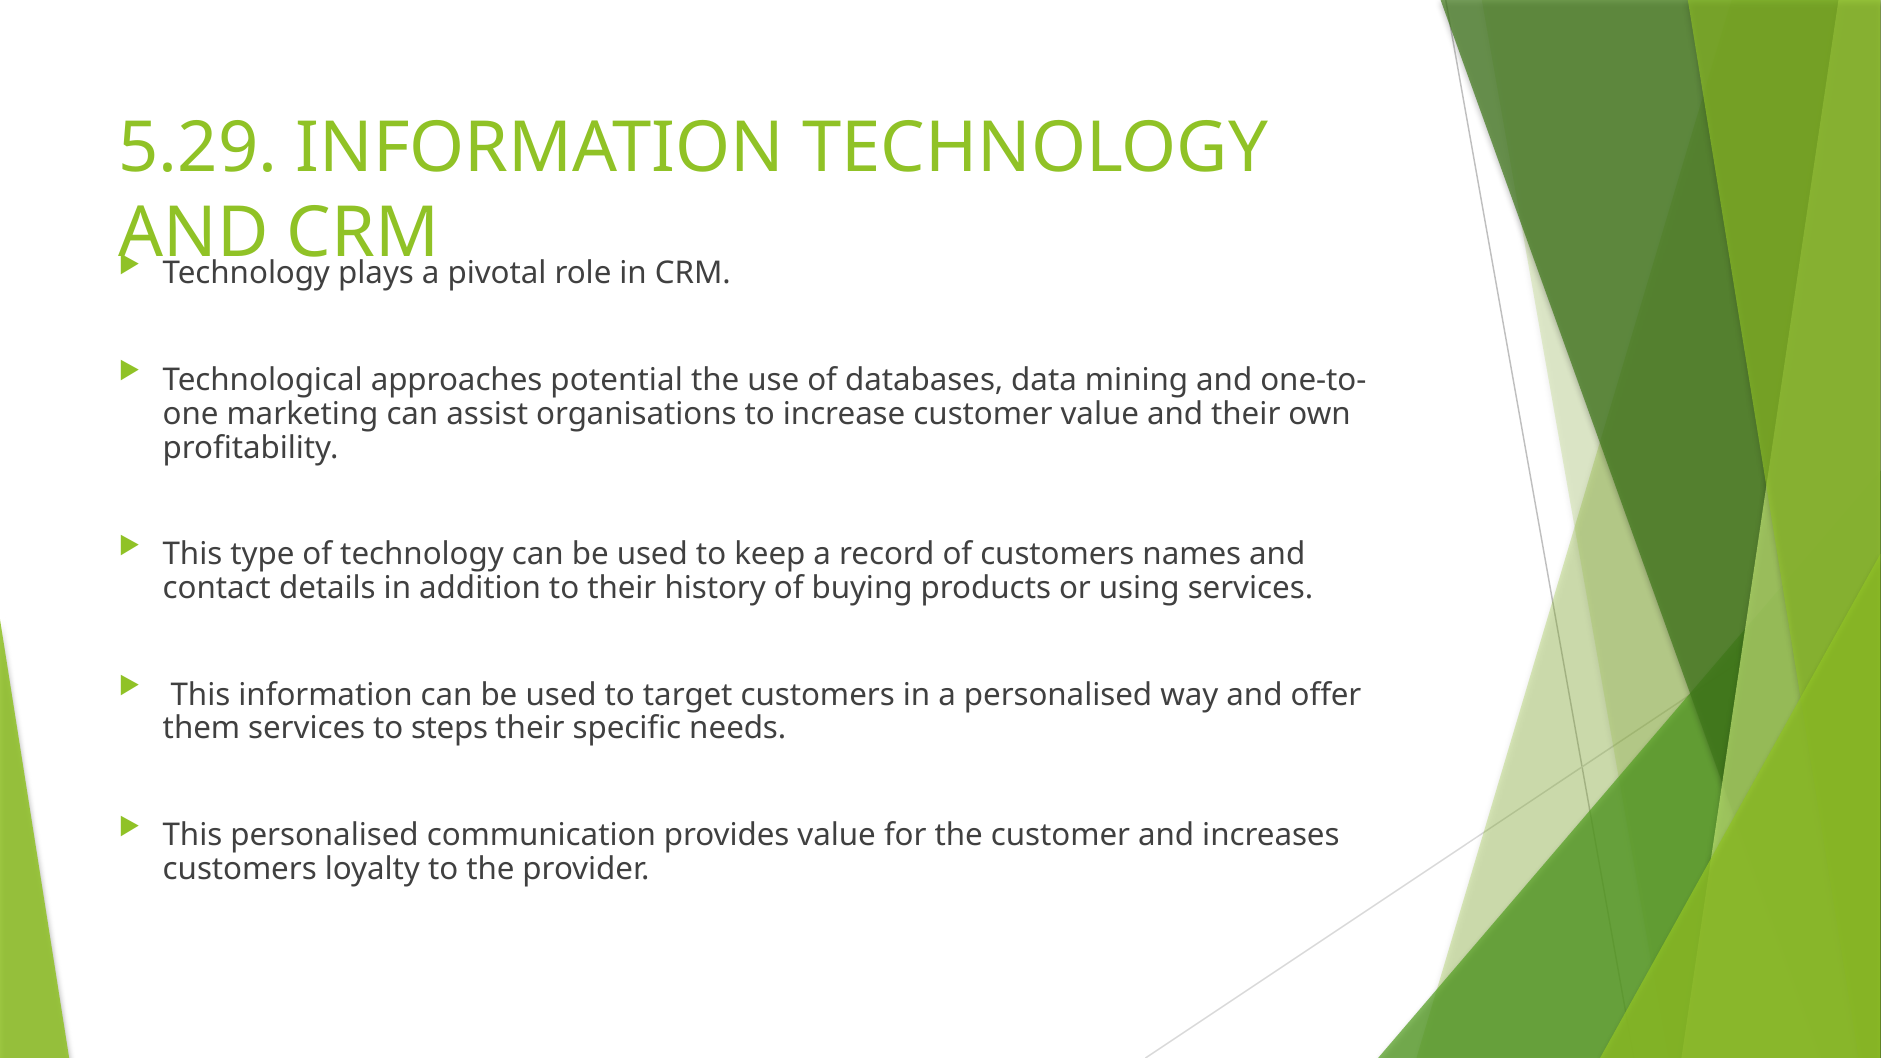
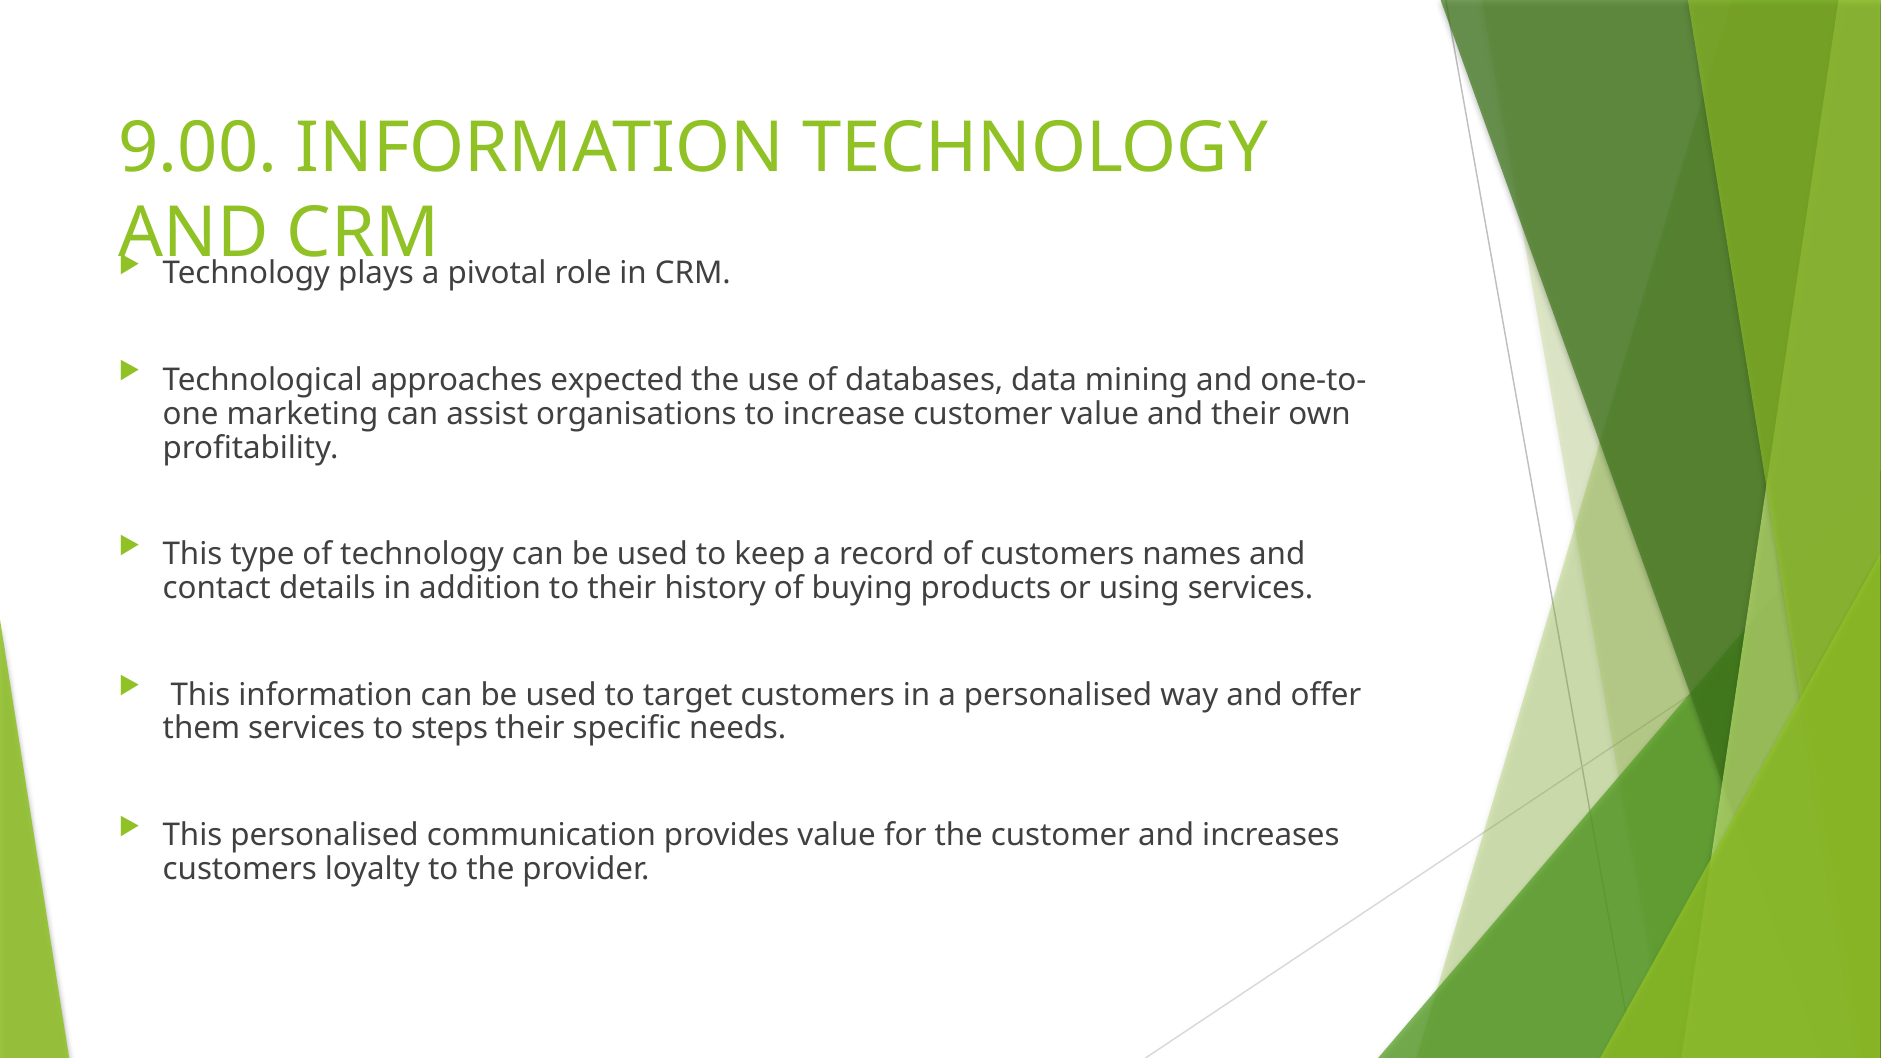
5.29: 5.29 -> 9.00
potential: potential -> expected
